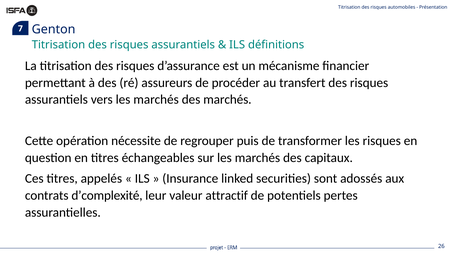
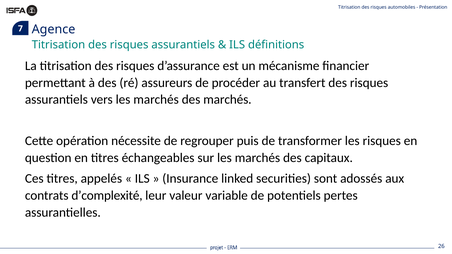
Genton: Genton -> Agence
attractif: attractif -> variable
